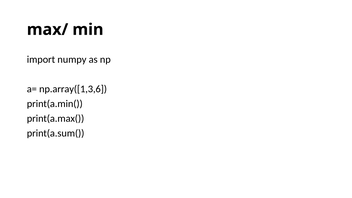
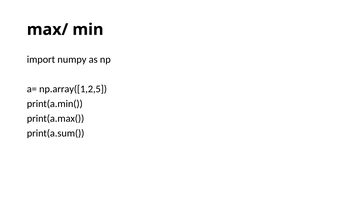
np.array([1,3,6: np.array([1,3,6 -> np.array([1,2,5
